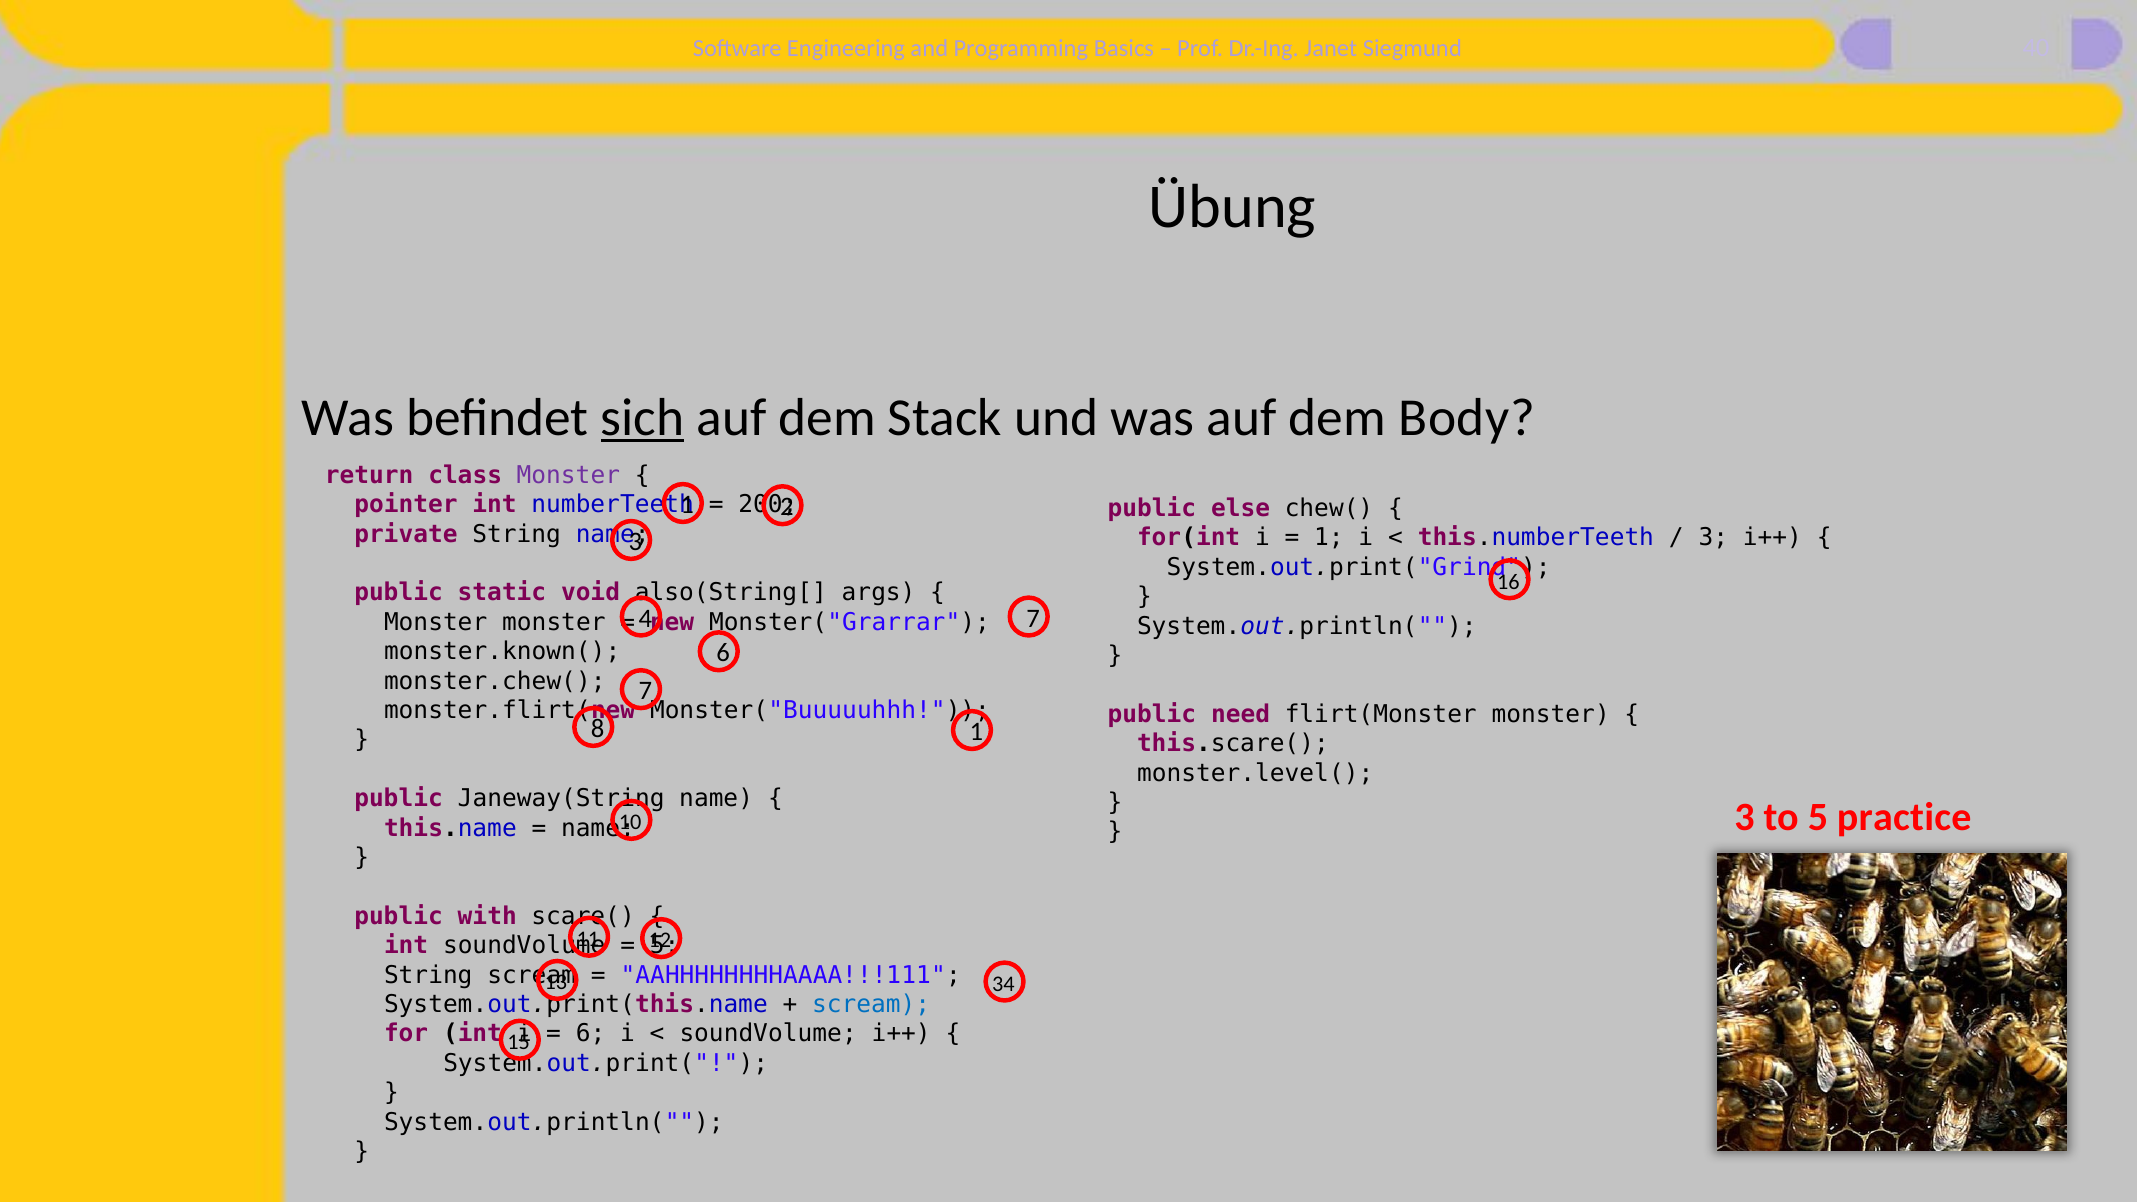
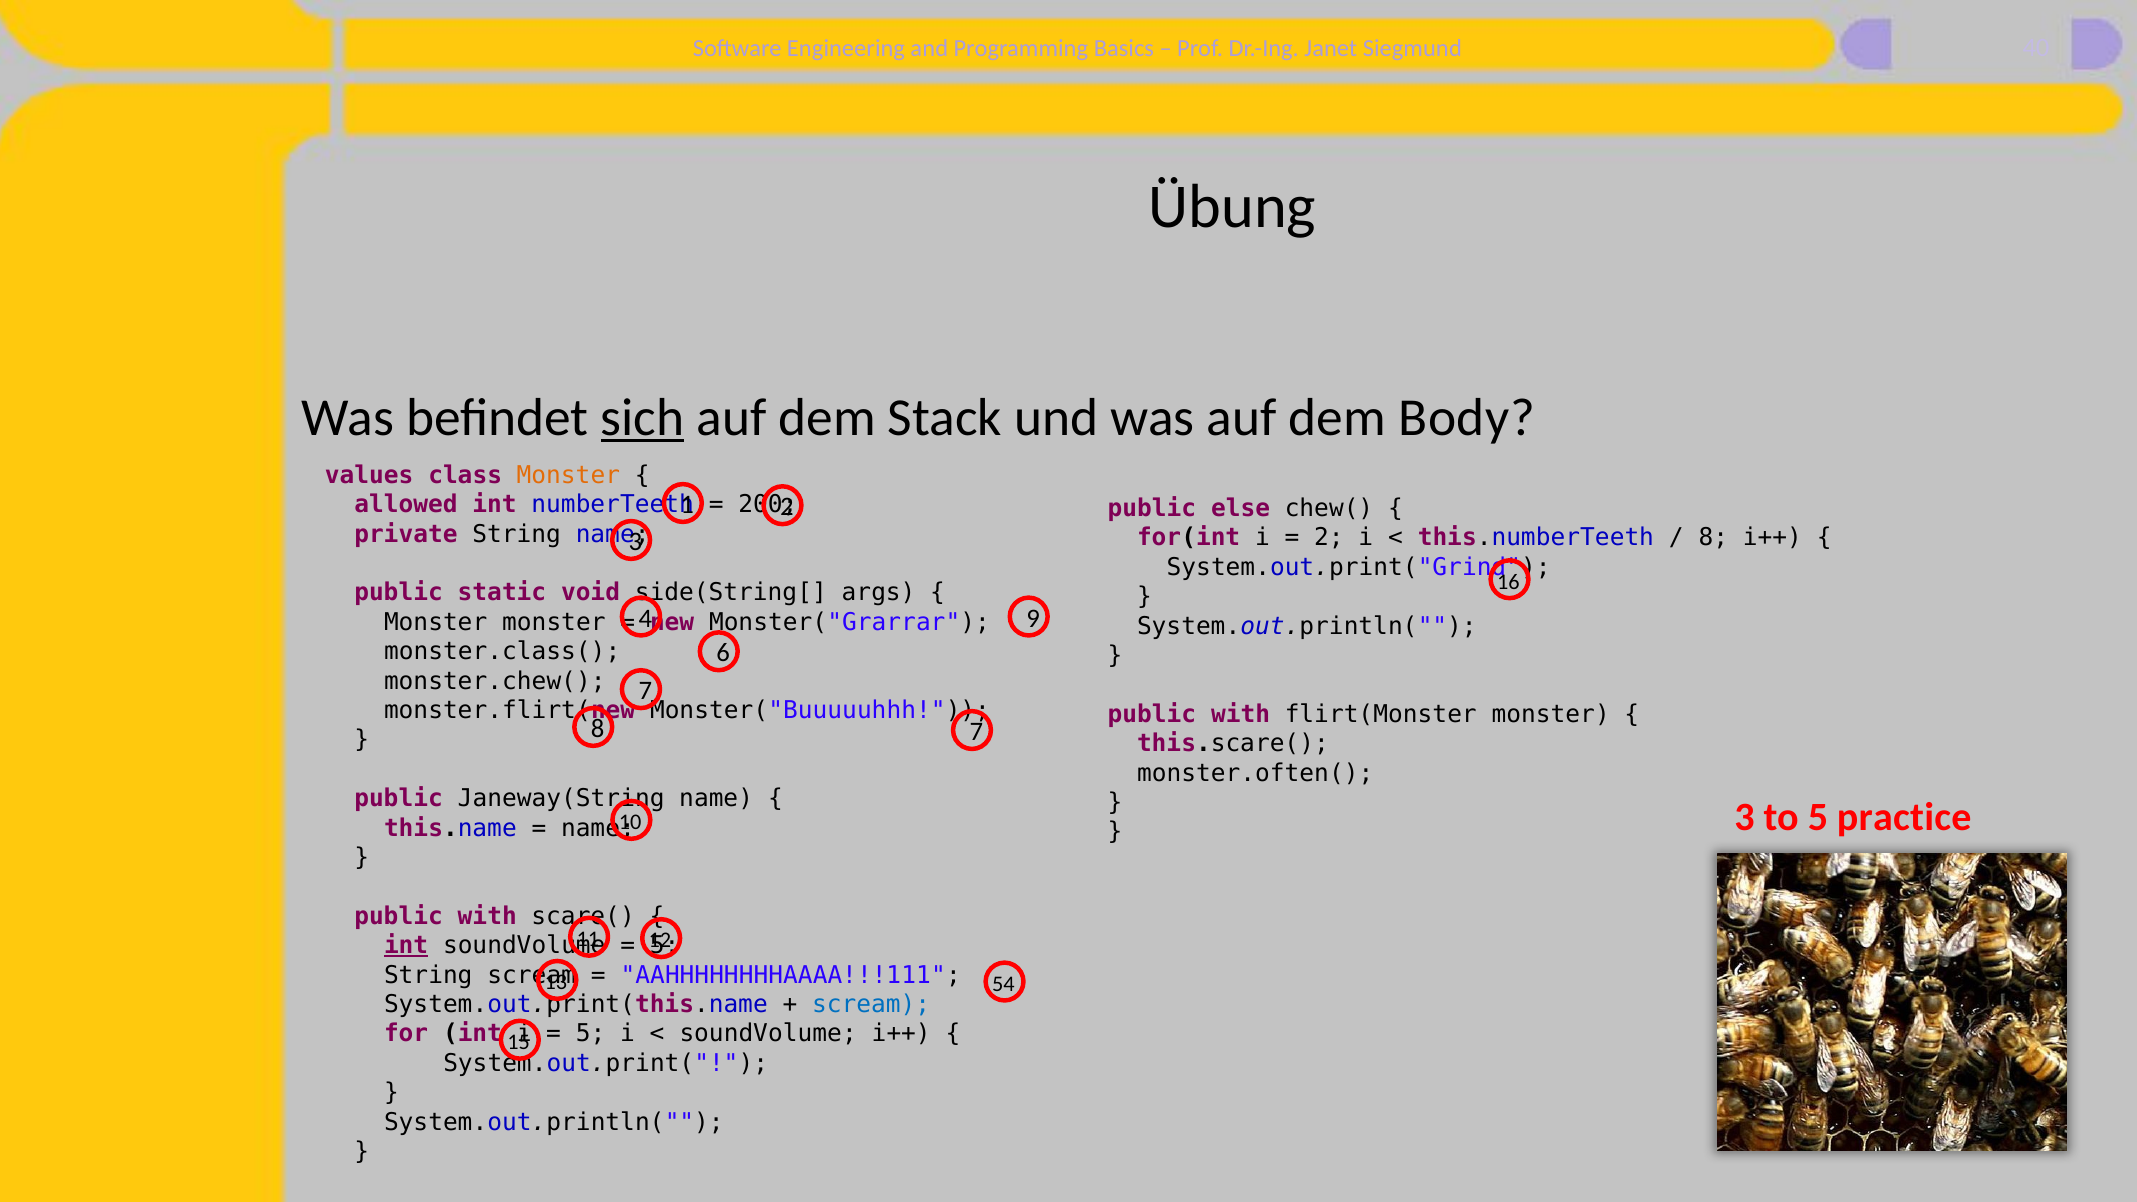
return: return -> values
Monster at (568, 475) colour: purple -> orange
pointer: pointer -> allowed
1 at (1329, 538): 1 -> 2
3 at (1713, 538): 3 -> 8
also(String[: also(String[ -> side(String[
4 7: 7 -> 9
monster.known(: monster.known( -> monster.class(
need at (1241, 714): need -> with
8 1: 1 -> 7
monster.level(: monster.level( -> monster.often(
int at (406, 946) underline: none -> present
34: 34 -> 54
6 at (591, 1034): 6 -> 5
